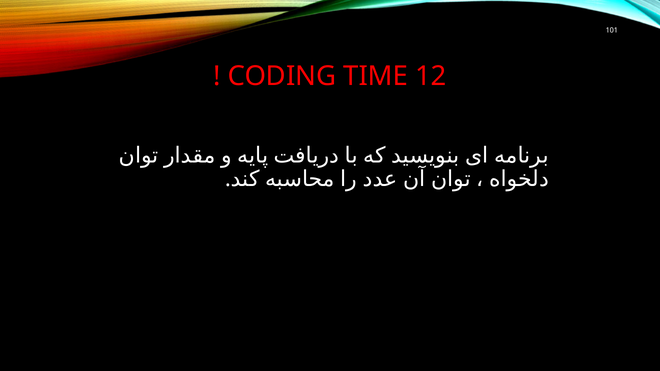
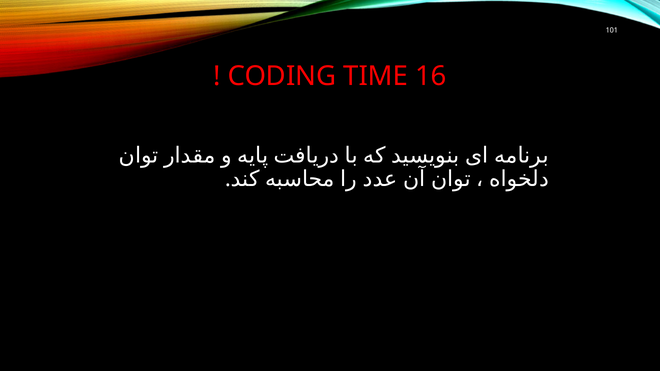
12: 12 -> 16
